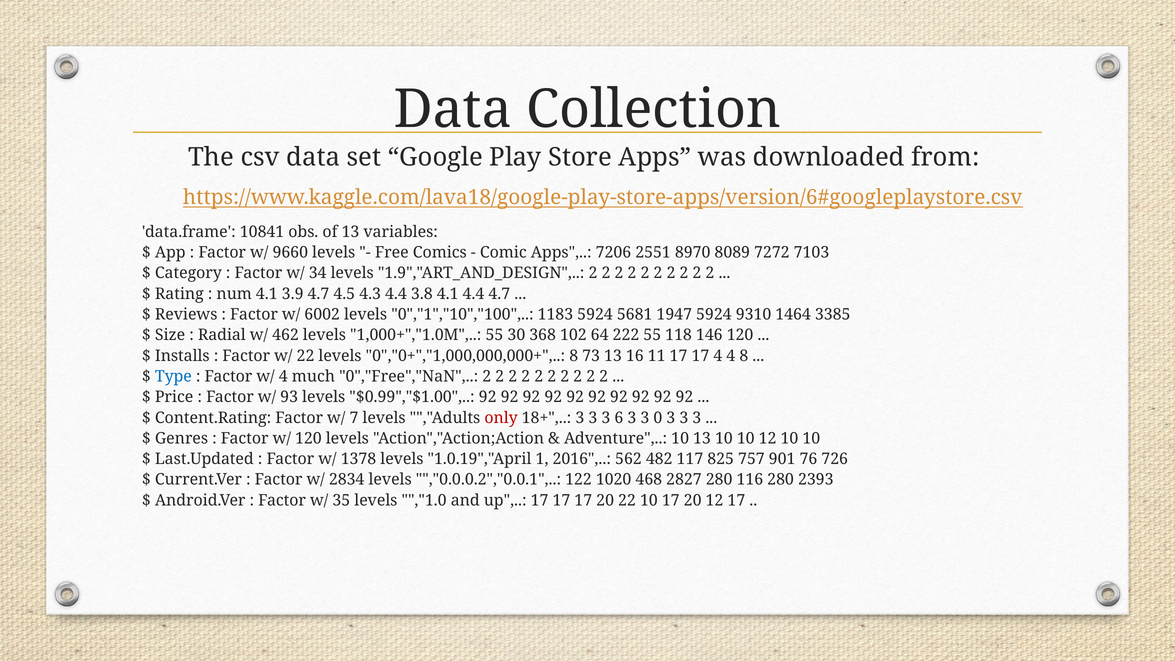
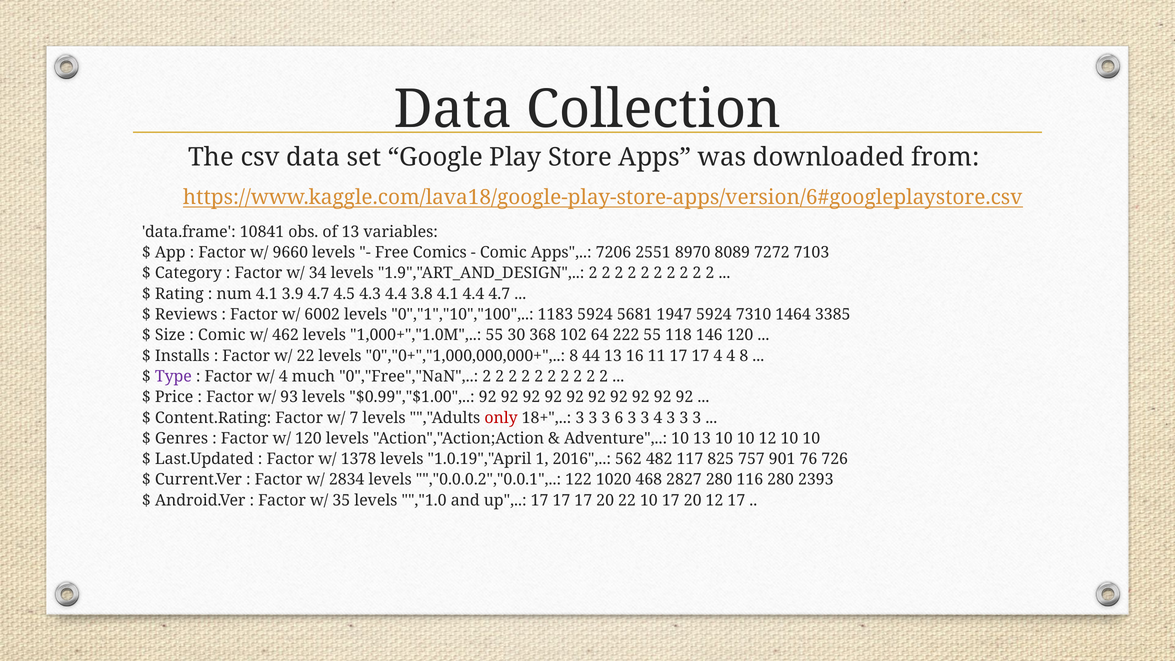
9310: 9310 -> 7310
Radial at (222, 335): Radial -> Comic
73: 73 -> 44
Type colour: blue -> purple
3 0: 0 -> 4
